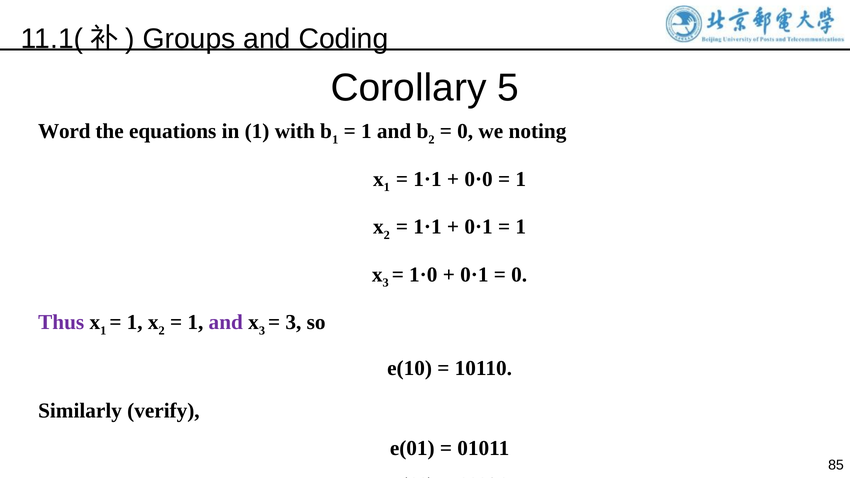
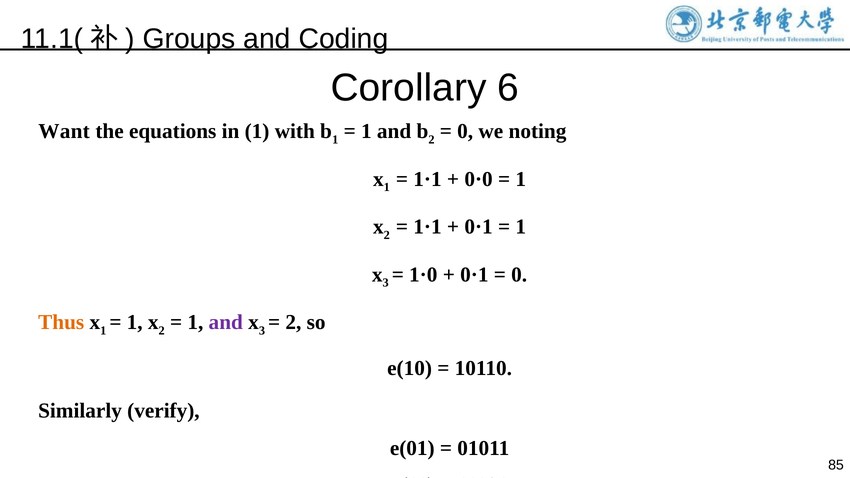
5: 5 -> 6
Word: Word -> Want
Thus colour: purple -> orange
3 at (293, 322): 3 -> 2
